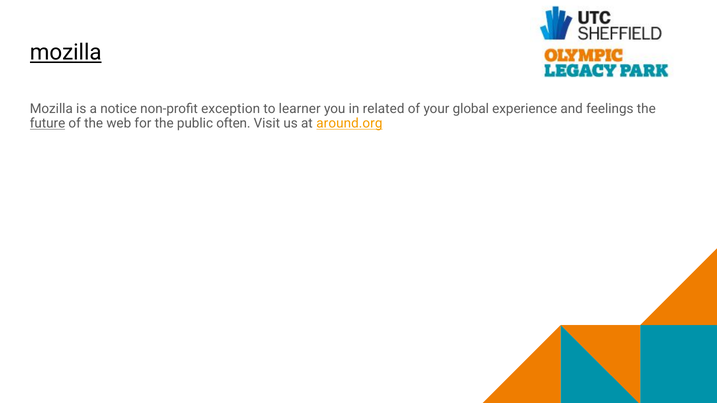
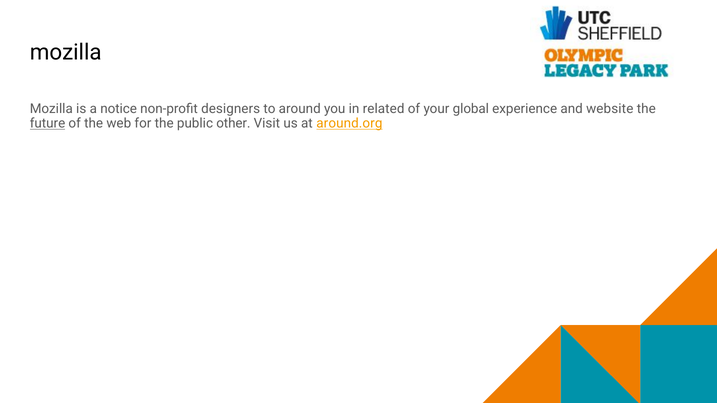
mozilla at (66, 53) underline: present -> none
exception: exception -> designers
learner: learner -> around
feelings: feelings -> website
often: often -> other
